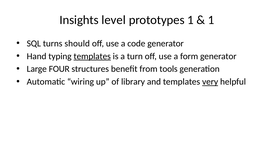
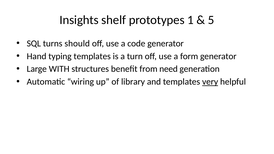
level: level -> shelf
1 at (211, 20): 1 -> 5
templates at (92, 56) underline: present -> none
FOUR: FOUR -> WITH
tools: tools -> need
